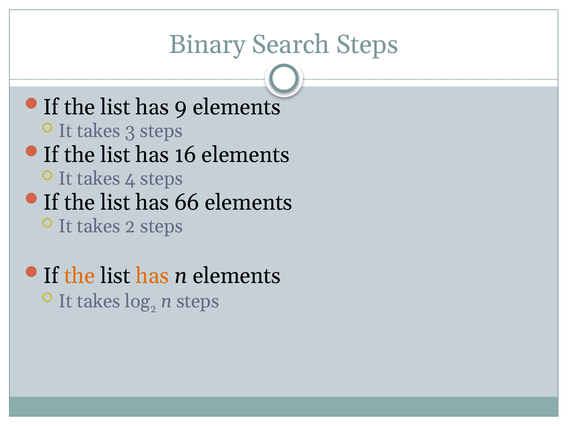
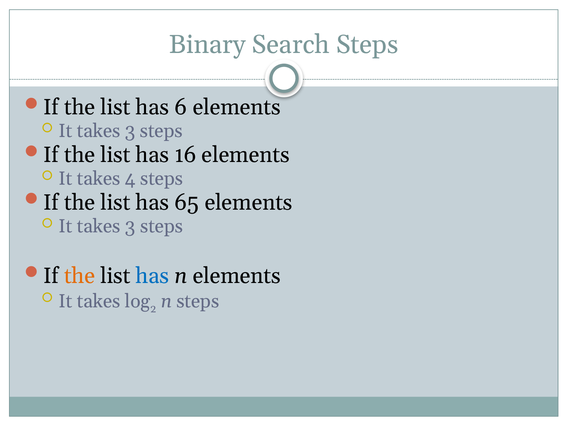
9: 9 -> 6
66: 66 -> 65
2 at (130, 226): 2 -> 3
has at (152, 276) colour: orange -> blue
